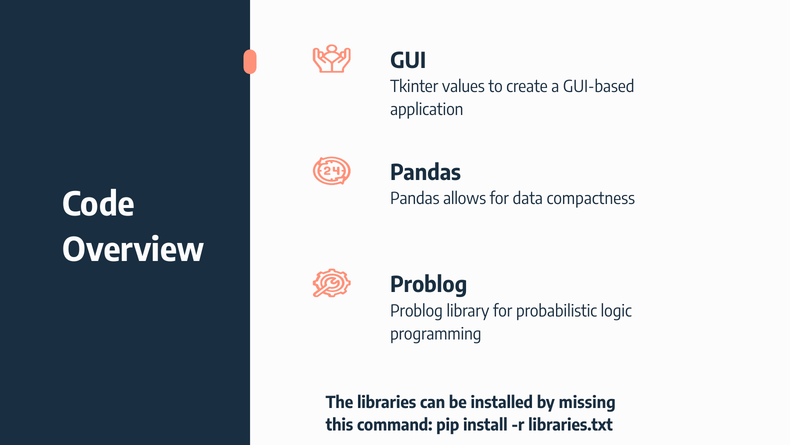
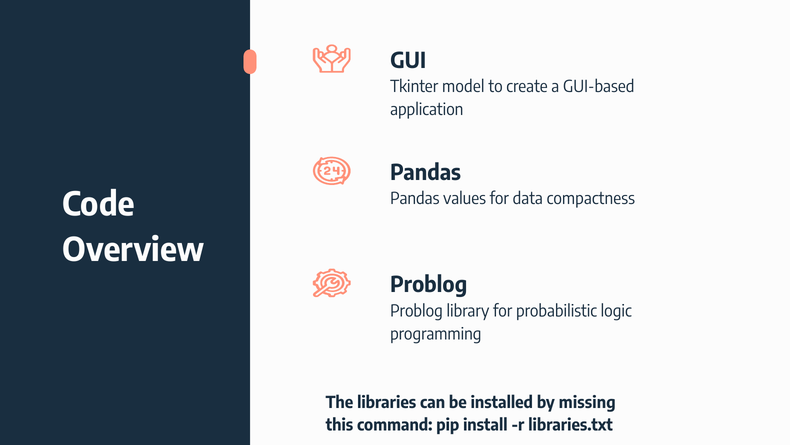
values: values -> model
allows: allows -> values
